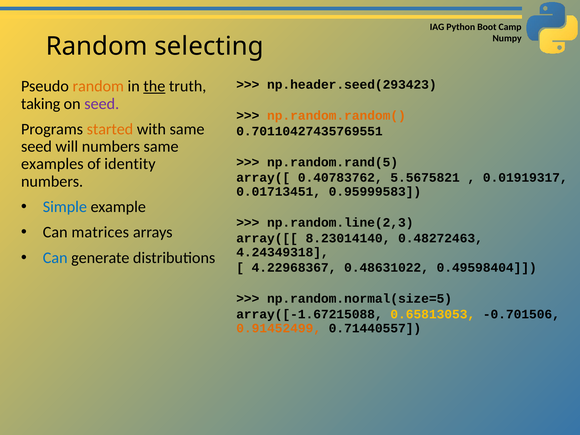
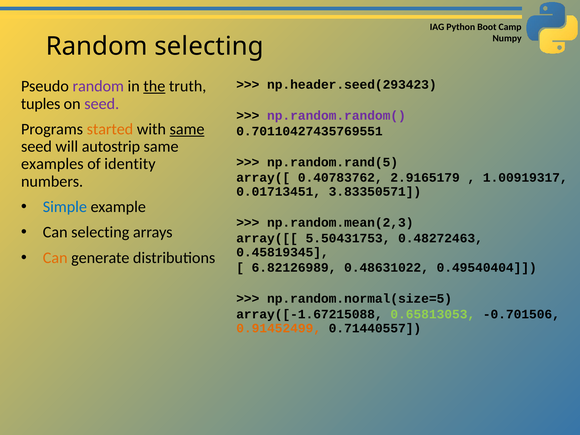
random at (98, 86) colour: orange -> purple
taking: taking -> tuples
np.random.random( colour: orange -> purple
same at (187, 129) underline: none -> present
will numbers: numbers -> autostrip
5.5675821: 5.5675821 -> 2.9165179
0.01919317: 0.01919317 -> 1.00919317
0.95999583: 0.95999583 -> 3.83350571
np.random.line(2,3: np.random.line(2,3 -> np.random.mean(2,3
Can matrices: matrices -> selecting
8.23014140: 8.23014140 -> 5.50431753
4.24349318: 4.24349318 -> 0.45819345
Can at (55, 258) colour: blue -> orange
4.22968367: 4.22968367 -> 6.82126989
0.49598404: 0.49598404 -> 0.49540404
0.65813053 colour: yellow -> light green
